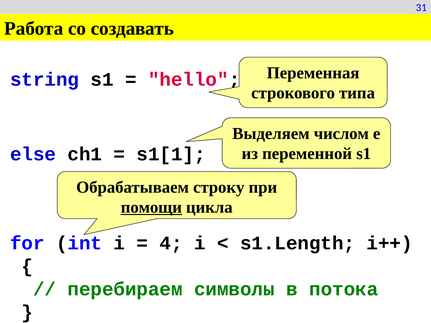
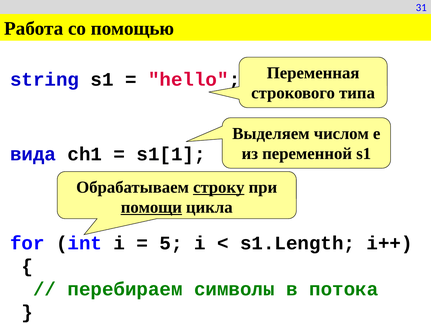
создавать: создавать -> помощью
else: else -> вида
строку underline: none -> present
4: 4 -> 5
